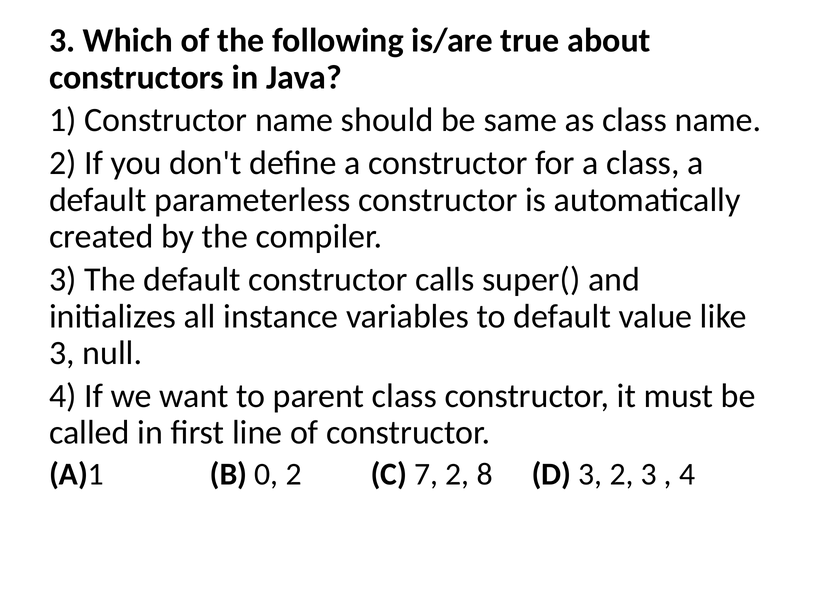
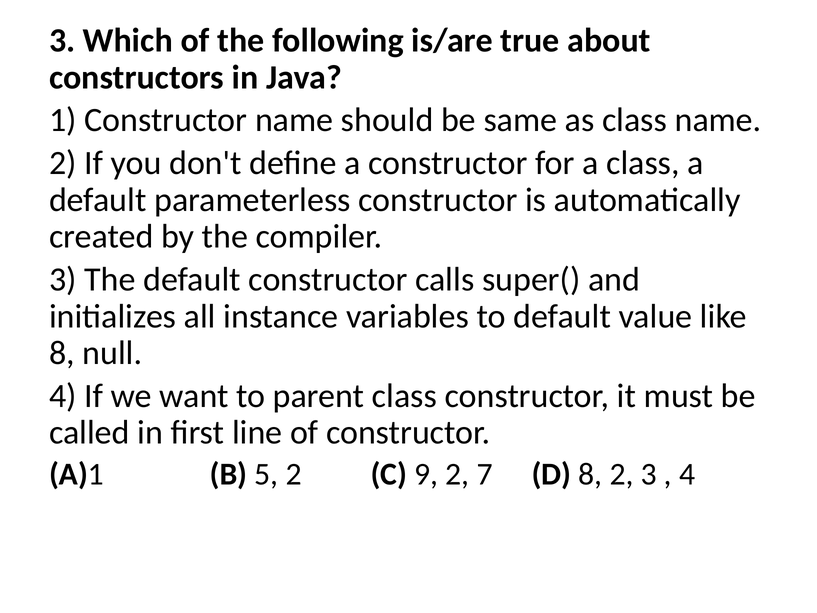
3 at (62, 353): 3 -> 8
0: 0 -> 5
7: 7 -> 9
8: 8 -> 7
D 3: 3 -> 8
